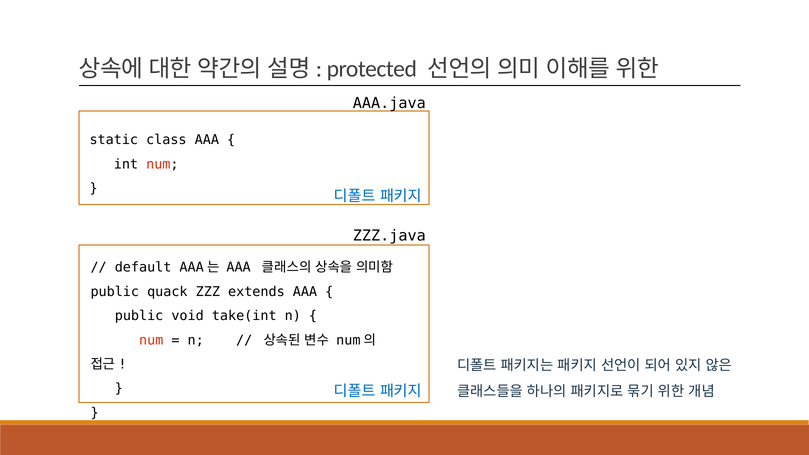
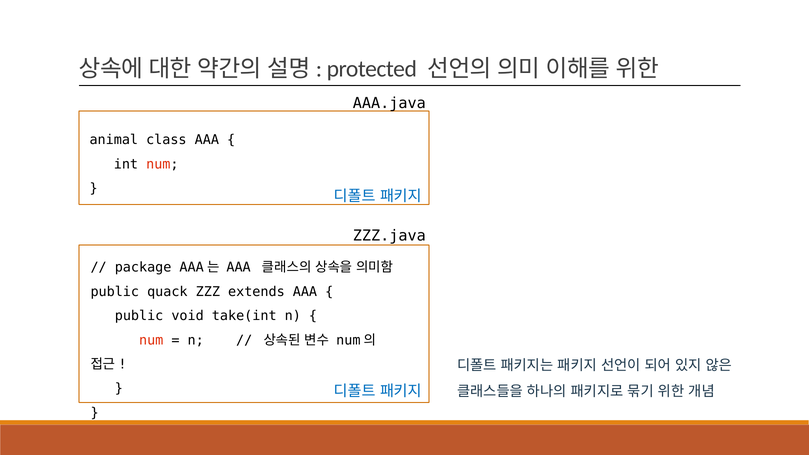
static: static -> animal
default: default -> package
